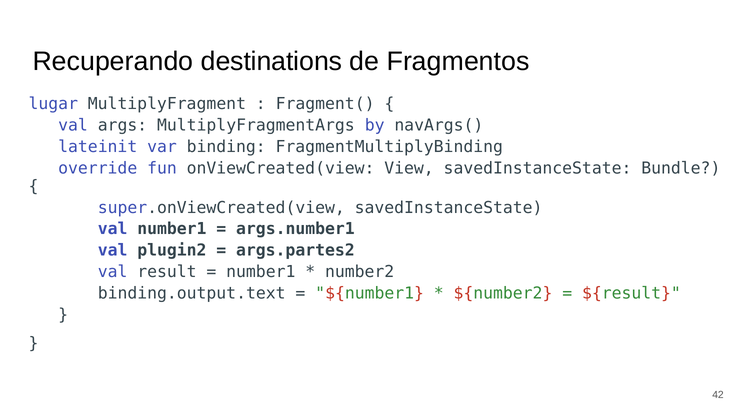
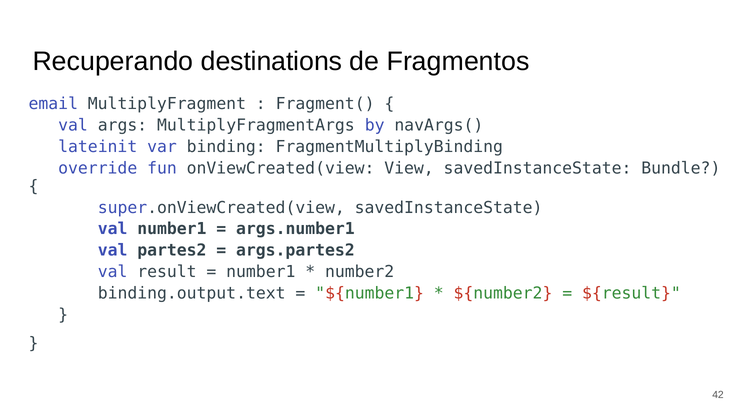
lugar: lugar -> email
plugin2: plugin2 -> partes2
